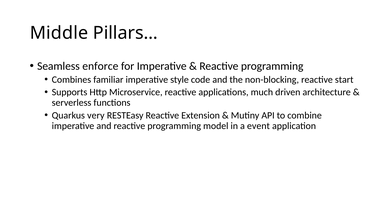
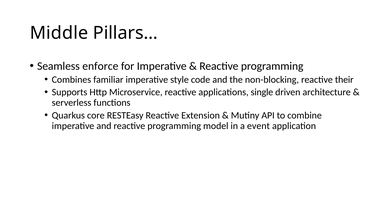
start: start -> their
much: much -> single
very: very -> core
